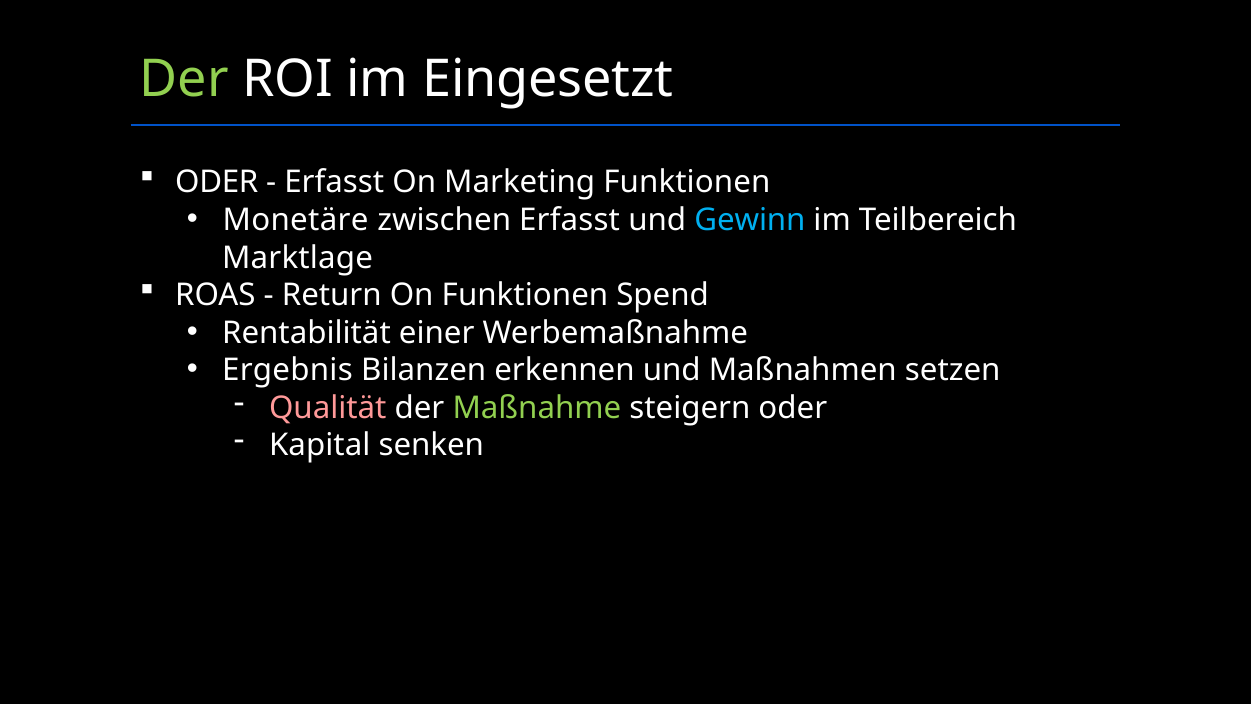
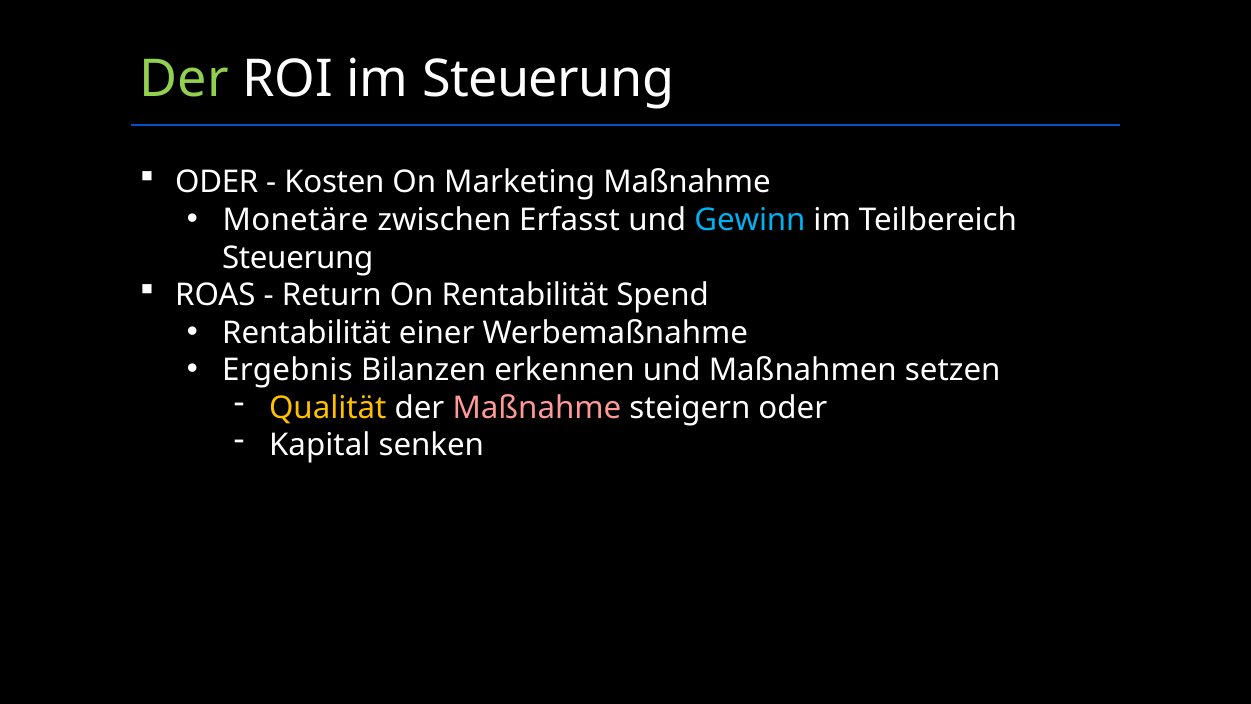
im Eingesetzt: Eingesetzt -> Steuerung
Erfasst at (334, 183): Erfasst -> Kosten
Marketing Funktionen: Funktionen -> Maßnahme
Marktlage at (298, 258): Marktlage -> Steuerung
On Funktionen: Funktionen -> Rentabilität
Qualität colour: pink -> yellow
Maßnahme at (537, 408) colour: light green -> pink
